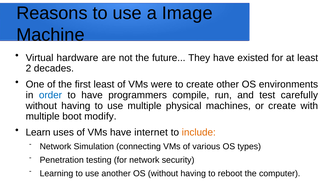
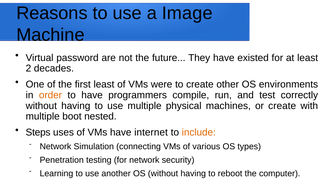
hardware: hardware -> password
order colour: blue -> orange
carefully: carefully -> correctly
modify: modify -> nested
Learn: Learn -> Steps
